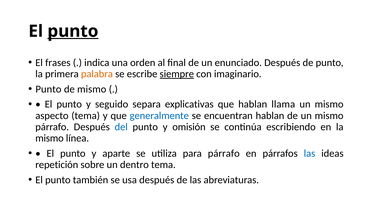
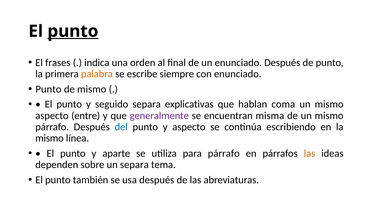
siempre underline: present -> none
con imaginario: imaginario -> enunciado
llama: llama -> coma
aspecto tema: tema -> entre
generalmente colour: blue -> purple
encuentran hablan: hablan -> misma
y omisión: omisión -> aspecto
las at (310, 154) colour: blue -> orange
repetición: repetición -> dependen
un dentro: dentro -> separa
